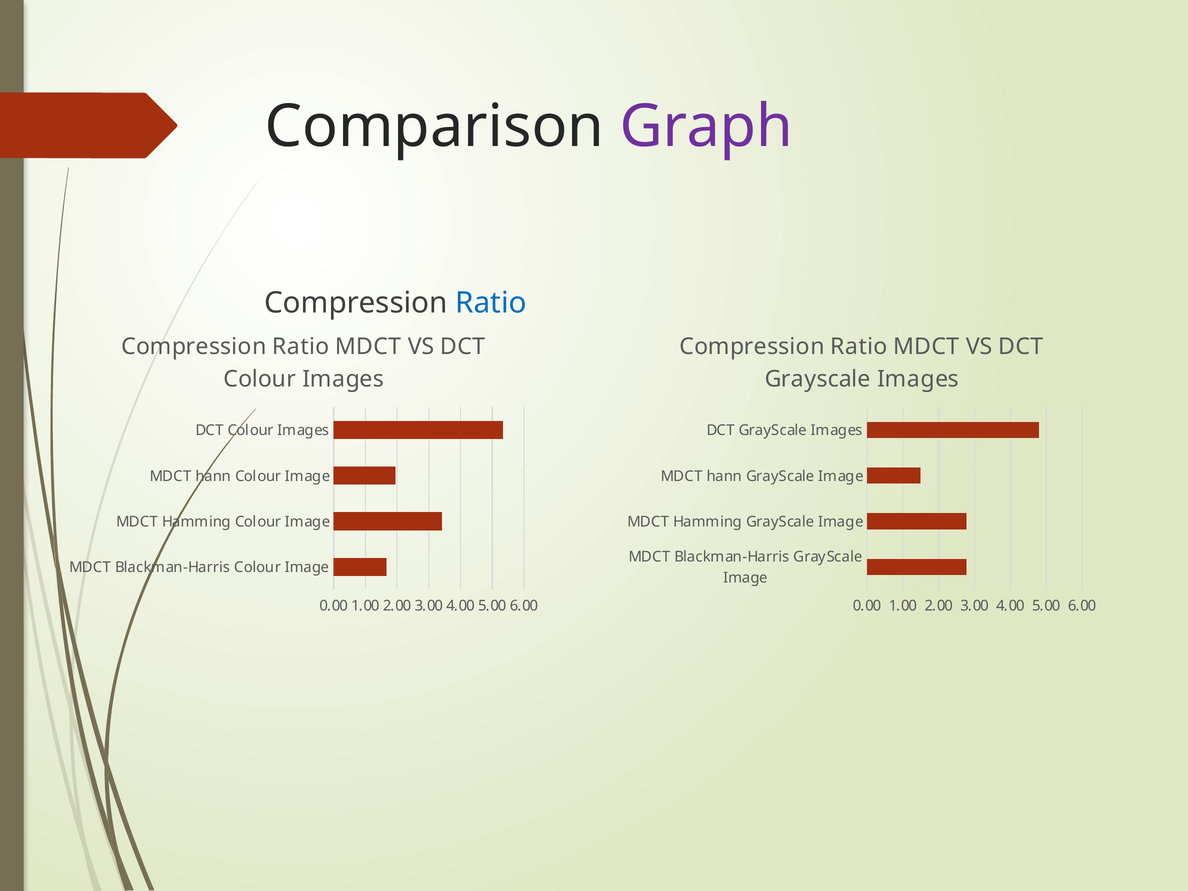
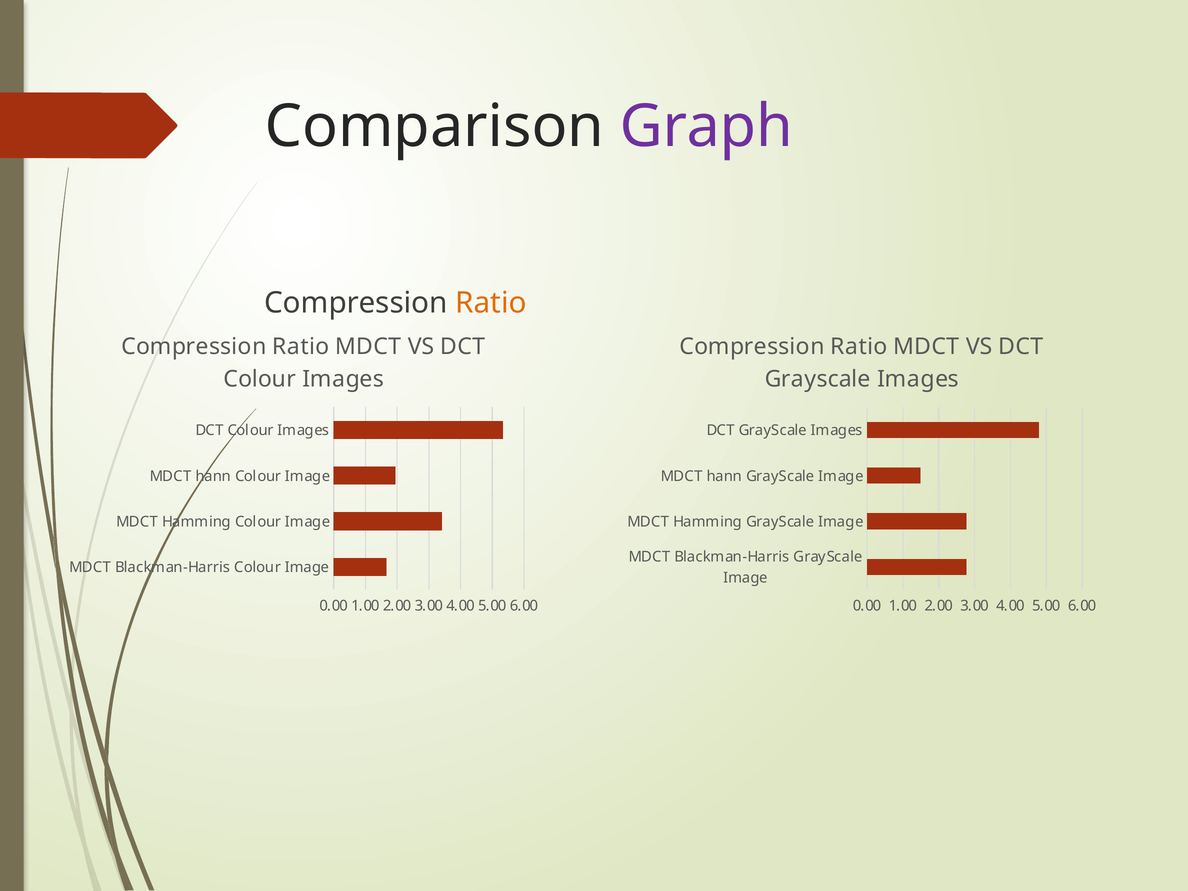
Ratio at (491, 303) colour: blue -> orange
